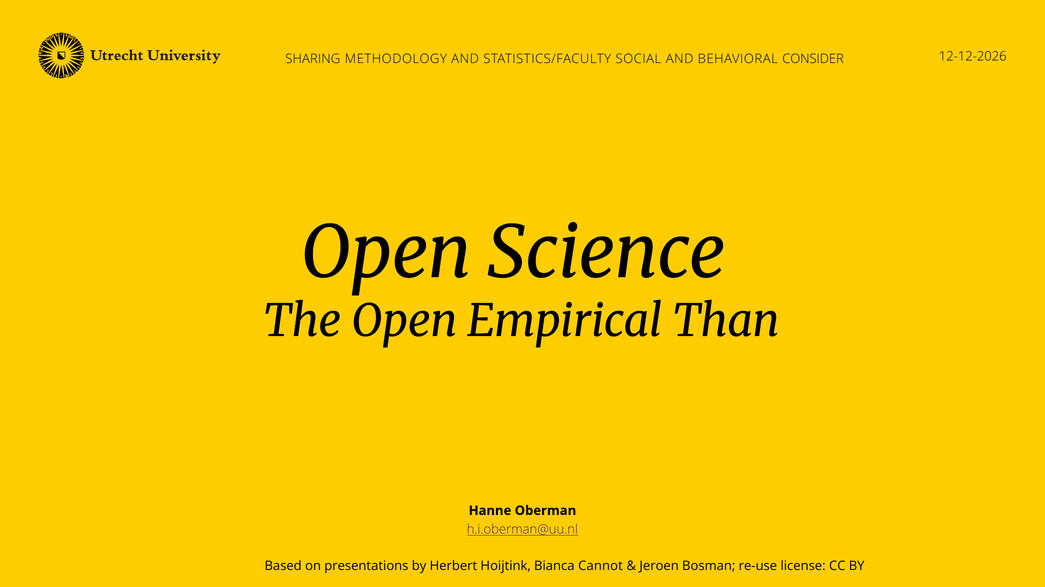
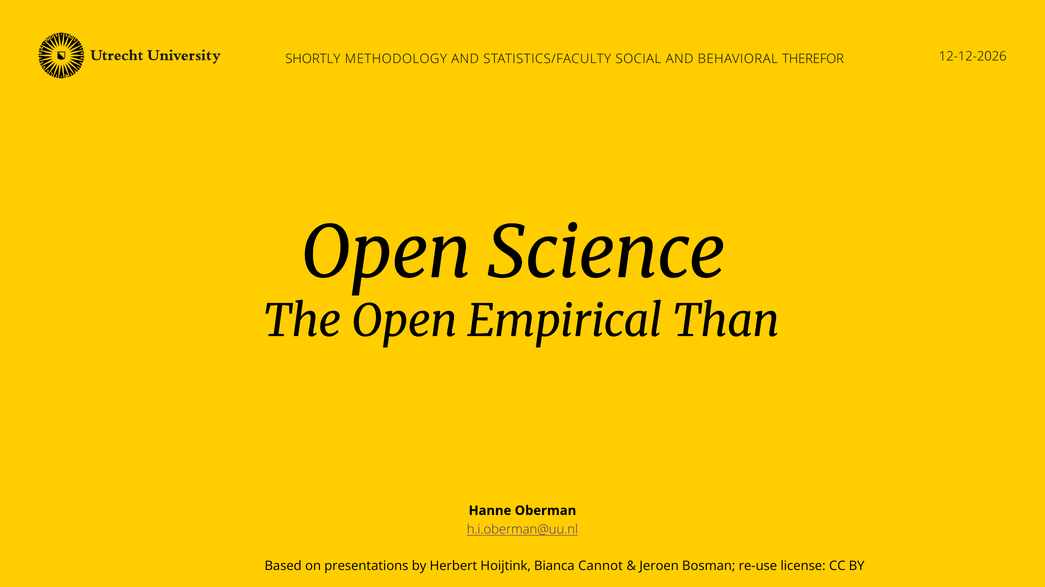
SHARING: SHARING -> SHORTLY
CONSIDER: CONSIDER -> THEREFOR
